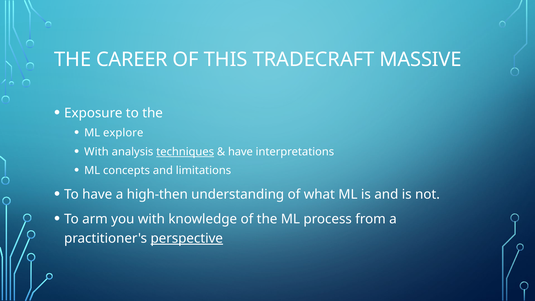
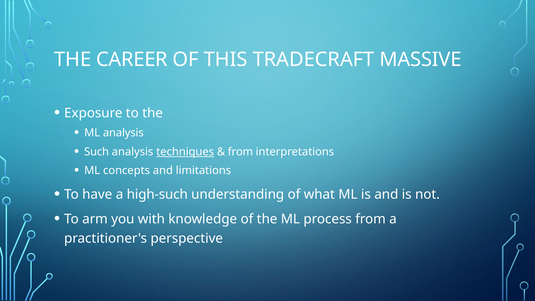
ML explore: explore -> analysis
With at (96, 152): With -> Such
have at (240, 152): have -> from
high-then: high-then -> high-such
perspective underline: present -> none
